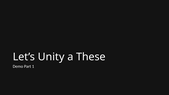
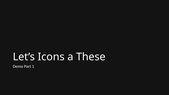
Unity: Unity -> Icons
